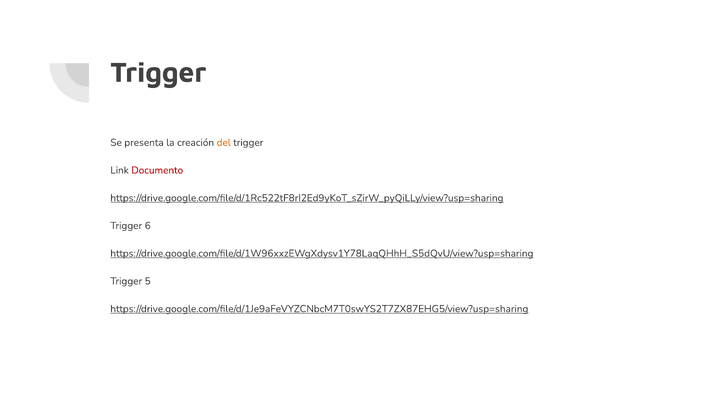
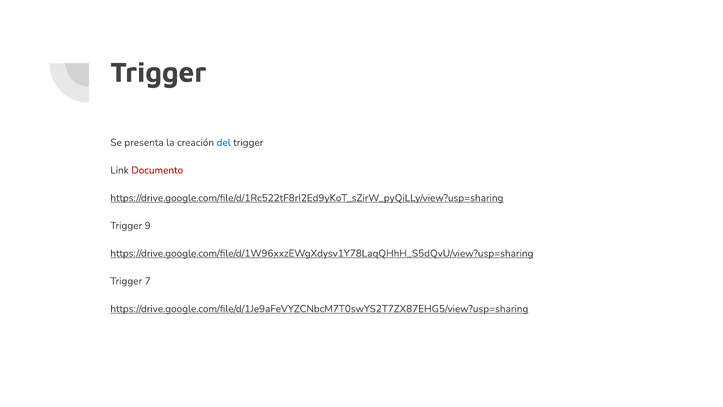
del colour: orange -> blue
6: 6 -> 9
5: 5 -> 7
